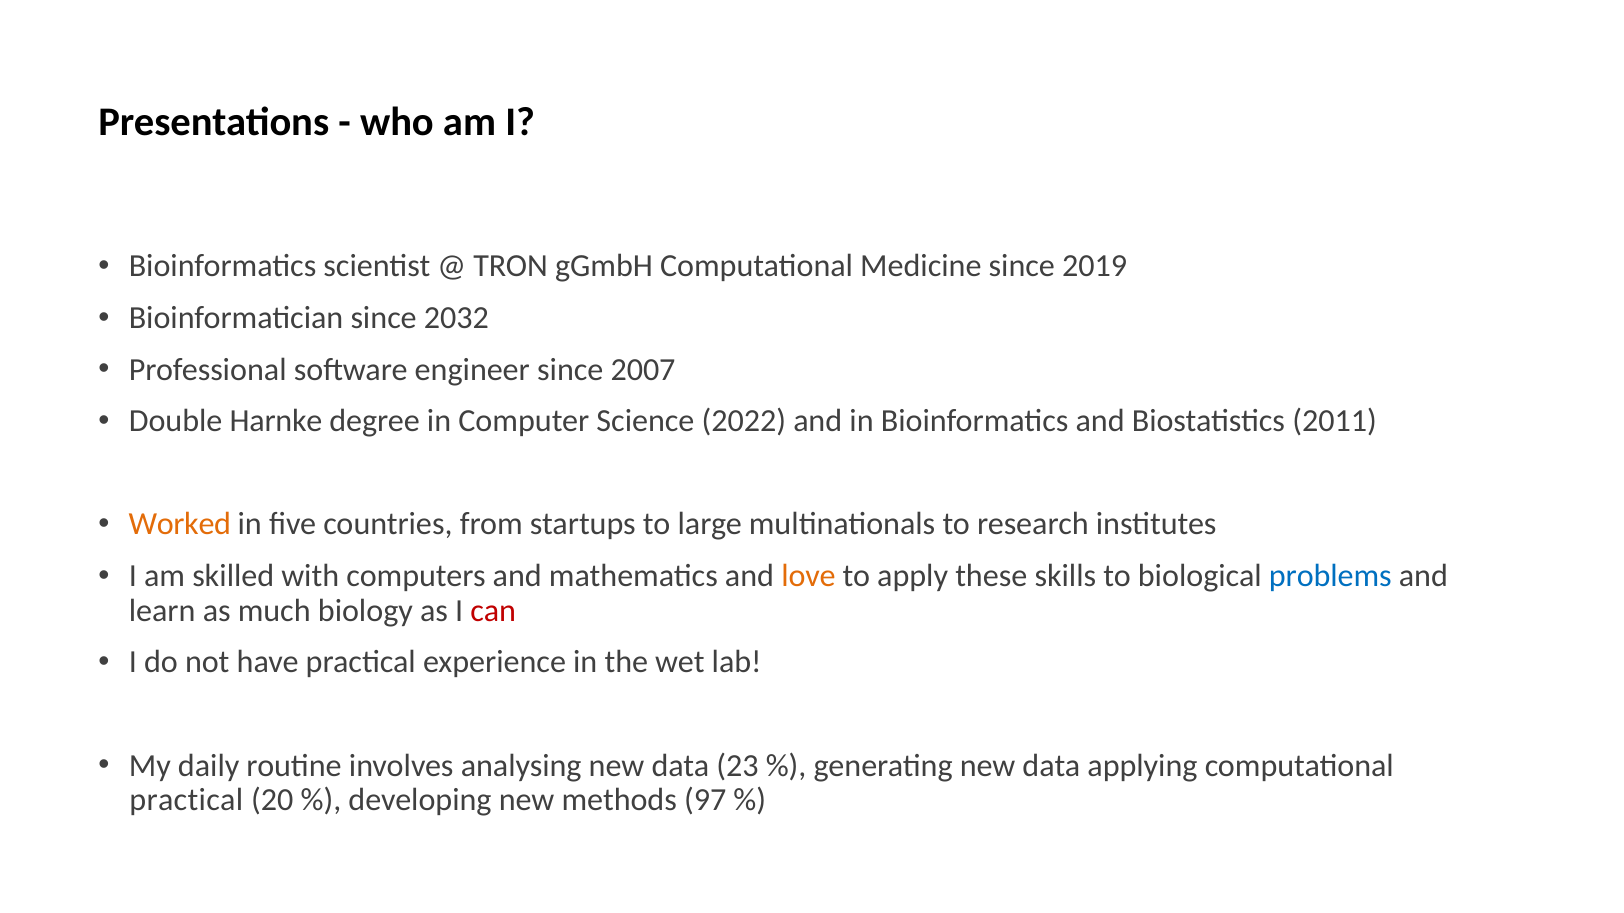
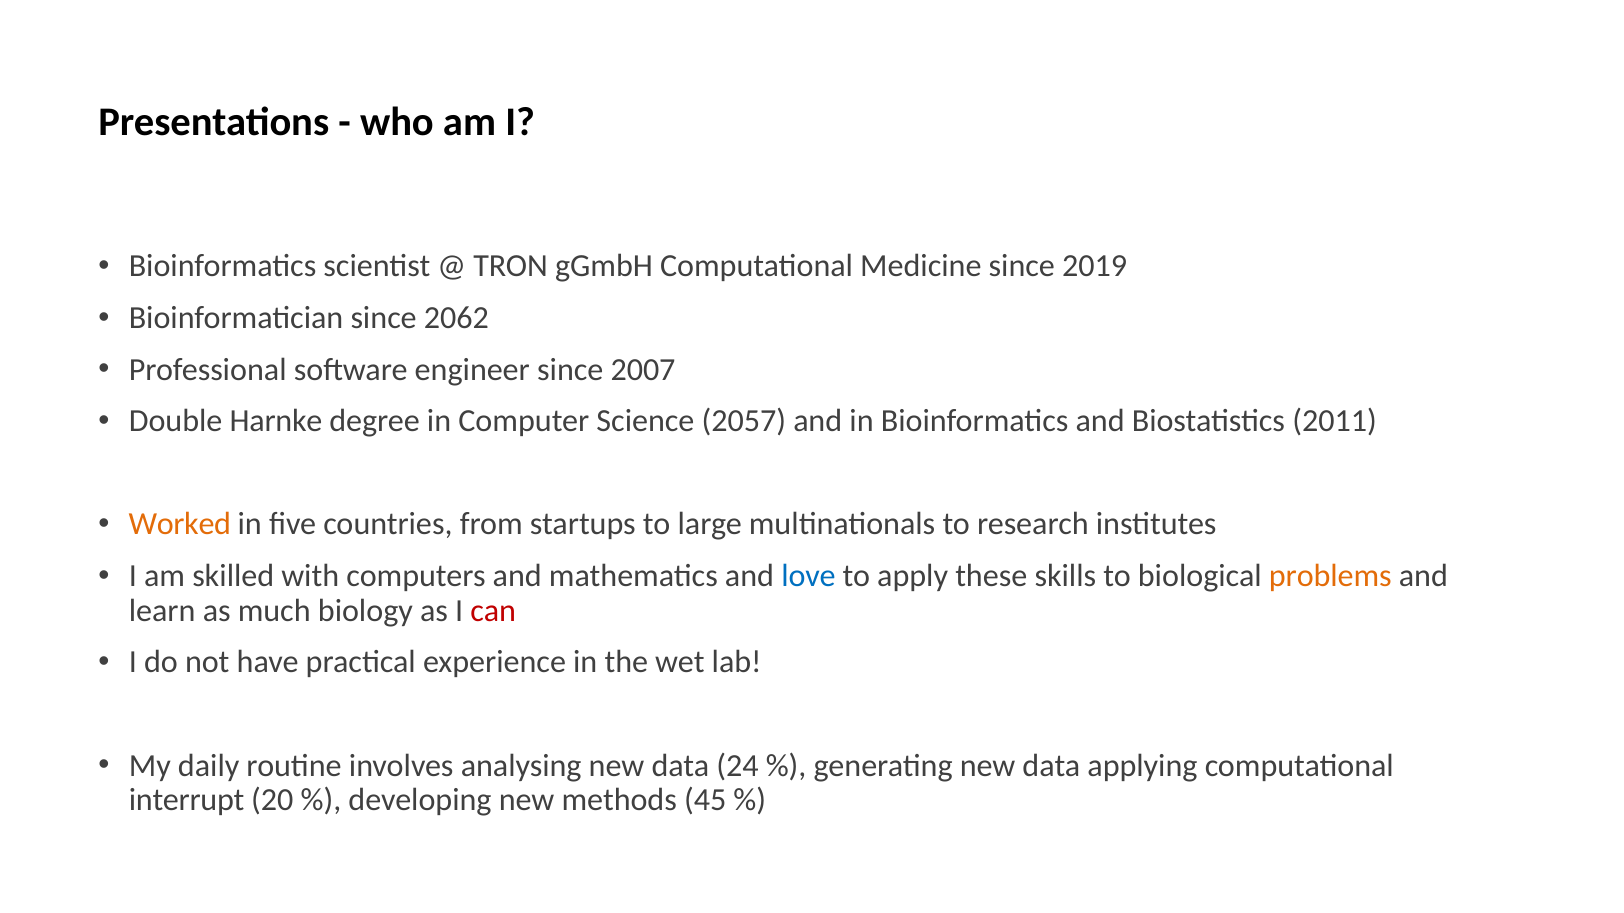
2032: 2032 -> 2062
2022: 2022 -> 2057
love colour: orange -> blue
problems colour: blue -> orange
23: 23 -> 24
practical at (186, 801): practical -> interrupt
97: 97 -> 45
